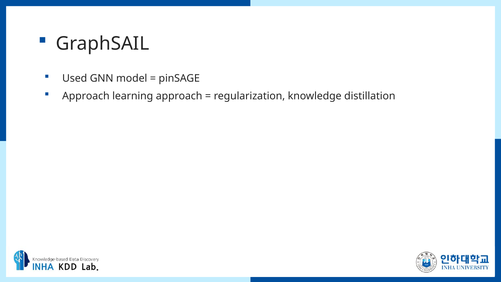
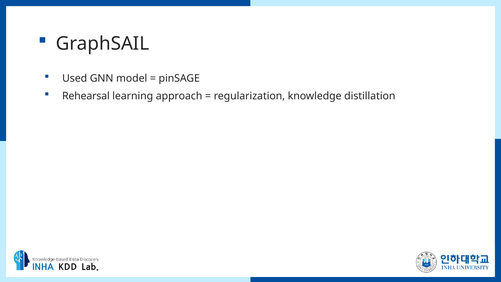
Approach at (86, 96): Approach -> Rehearsal
